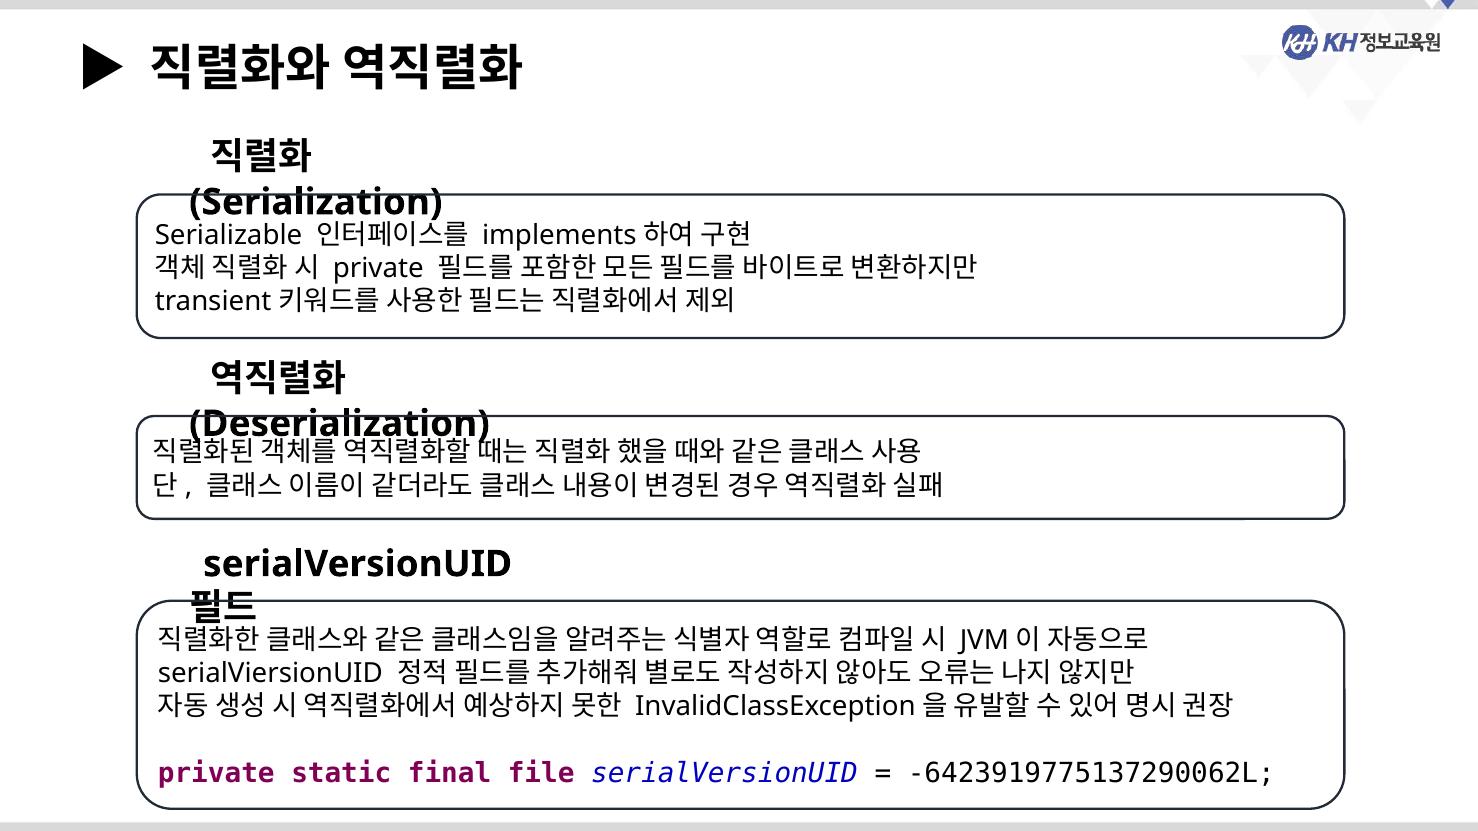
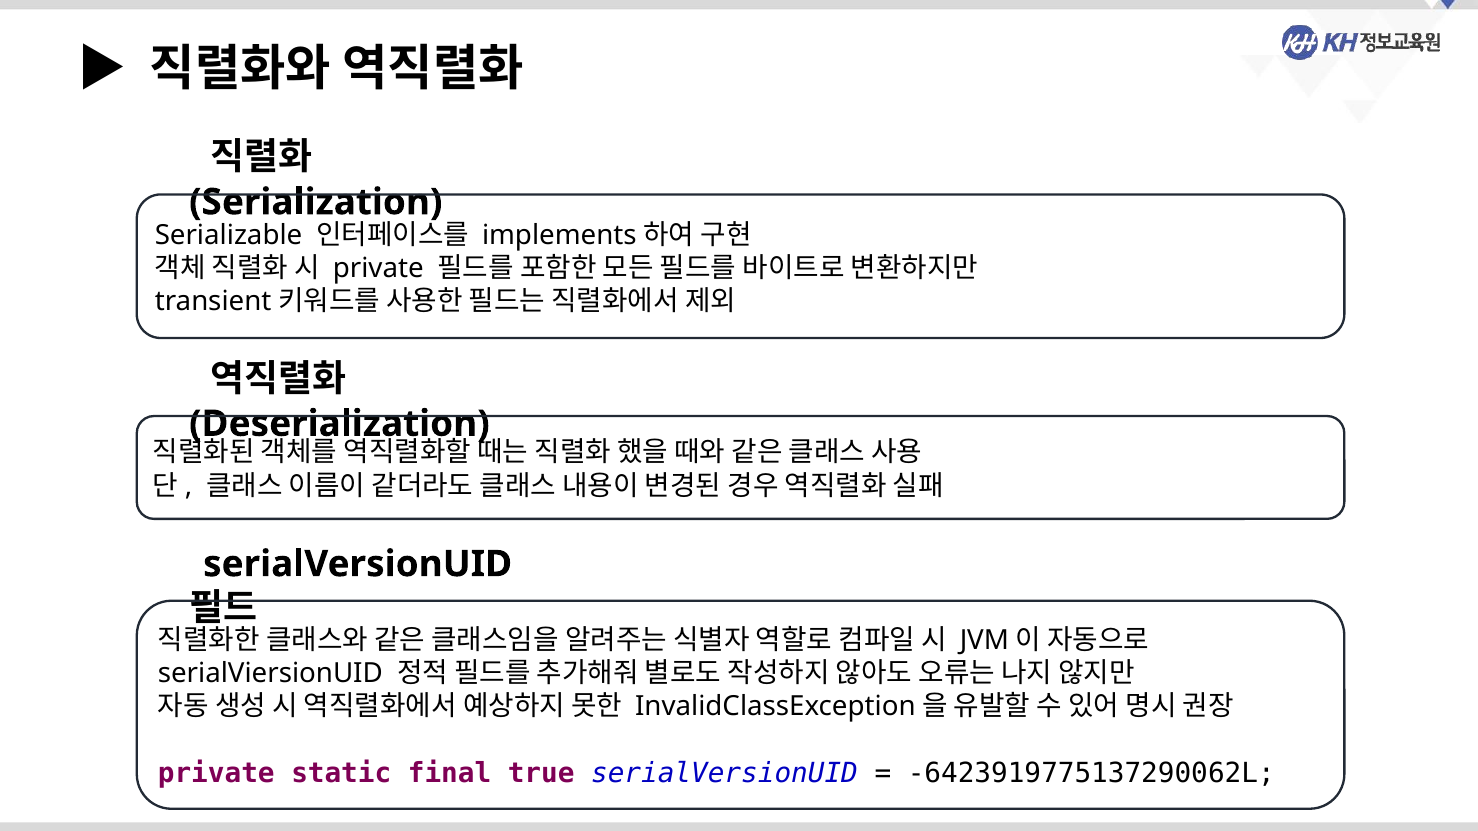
file: file -> true
